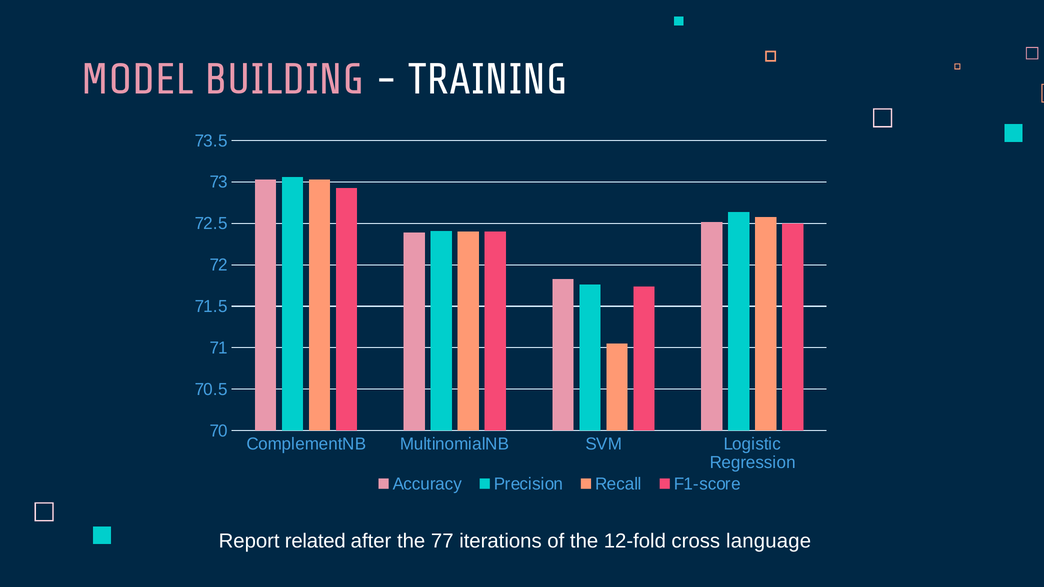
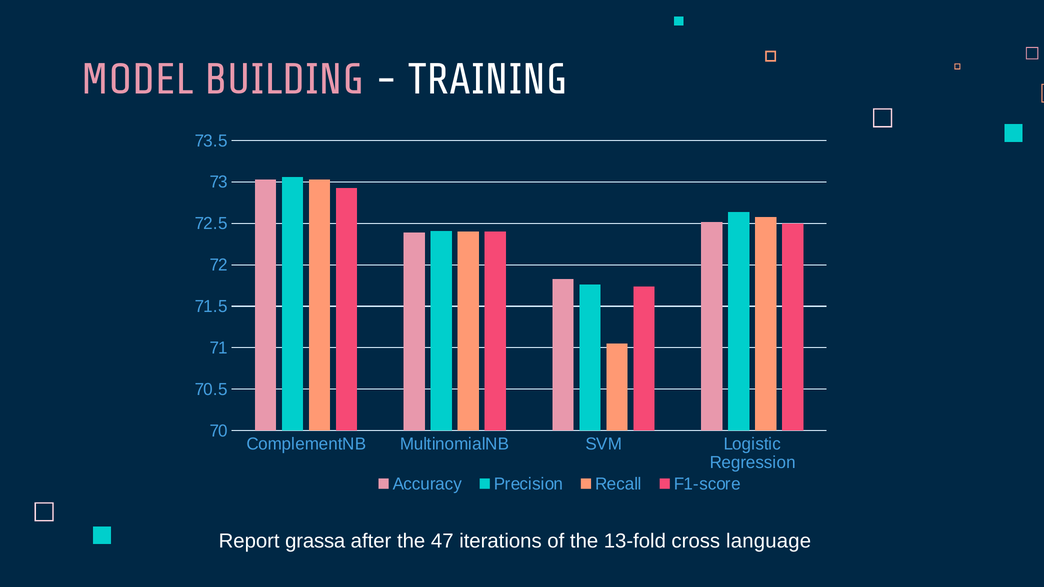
related: related -> grassa
77: 77 -> 47
12-fold: 12-fold -> 13-fold
